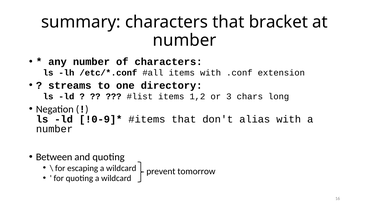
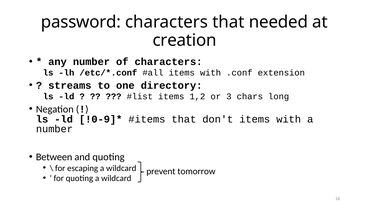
summary: summary -> password
bracket: bracket -> needed
number at (184, 40): number -> creation
don't alias: alias -> items
